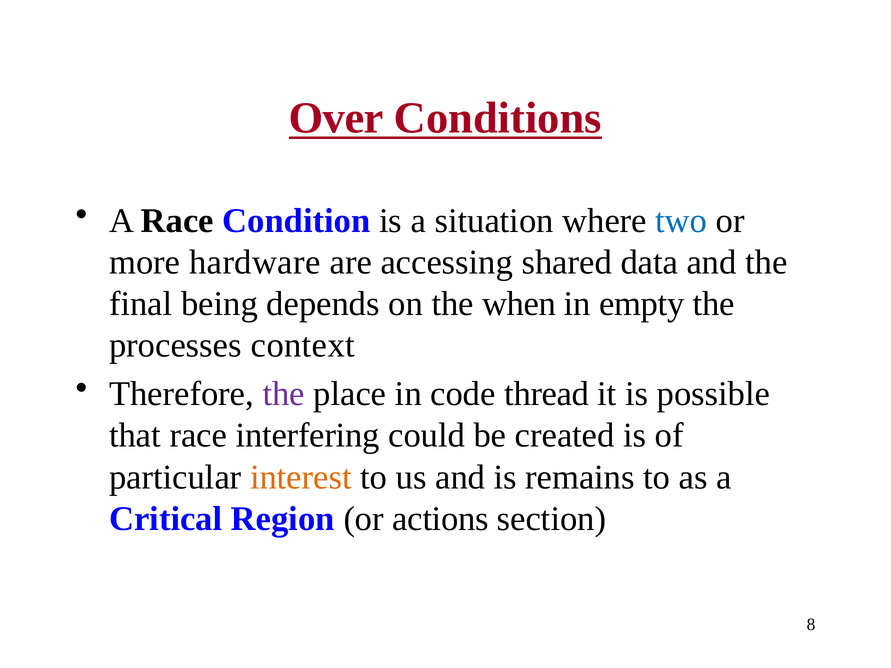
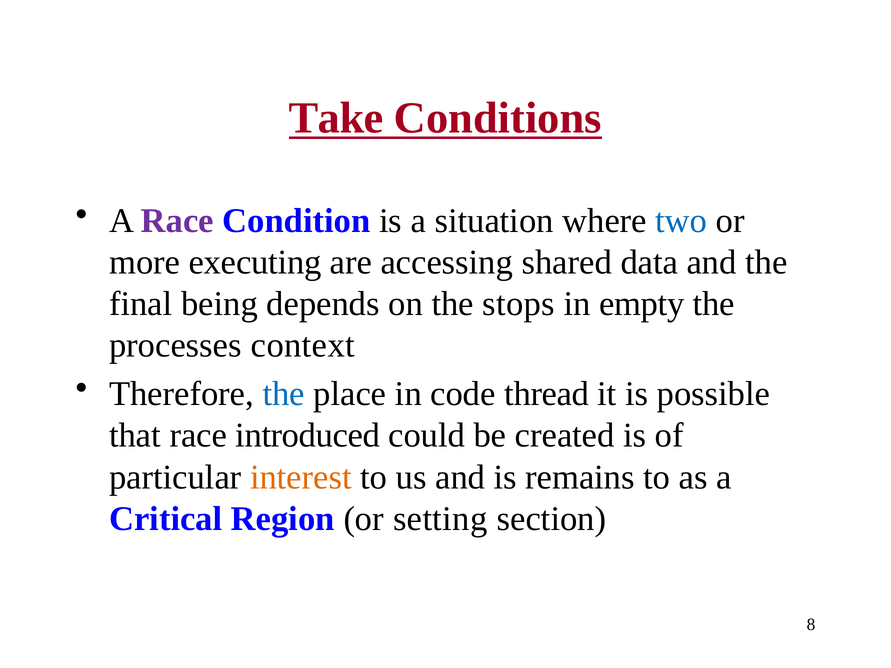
Over: Over -> Take
Race at (177, 221) colour: black -> purple
hardware: hardware -> executing
when: when -> stops
the at (284, 394) colour: purple -> blue
interfering: interfering -> introduced
actions: actions -> setting
